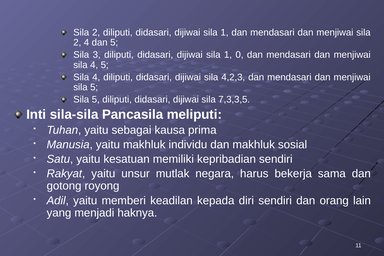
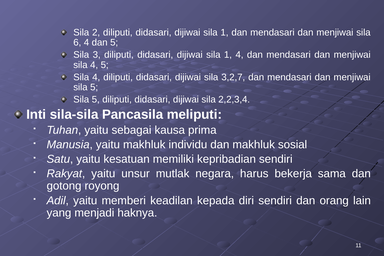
2 at (77, 43): 2 -> 6
1 0: 0 -> 4
4,2,3: 4,2,3 -> 3,2,7
7,3,3,5: 7,3,3,5 -> 2,2,3,4
